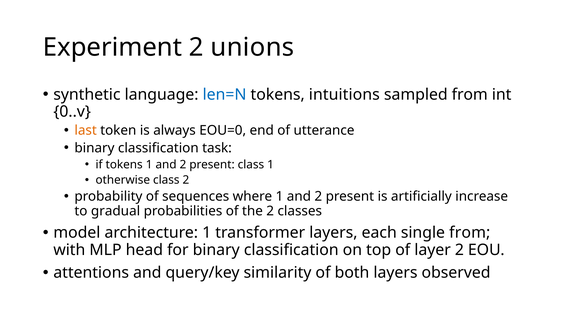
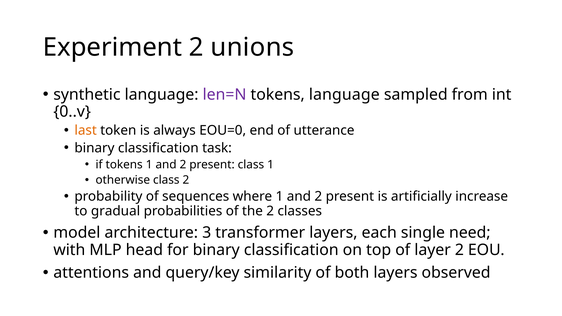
len=N colour: blue -> purple
tokens intuitions: intuitions -> language
architecture 1: 1 -> 3
single from: from -> need
